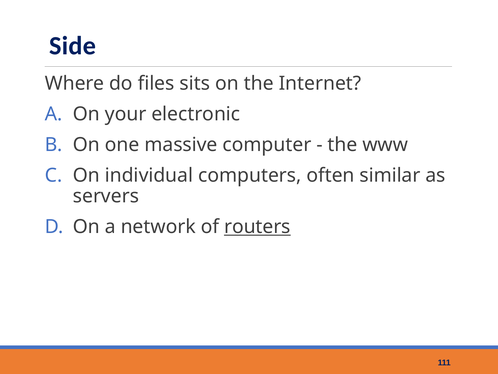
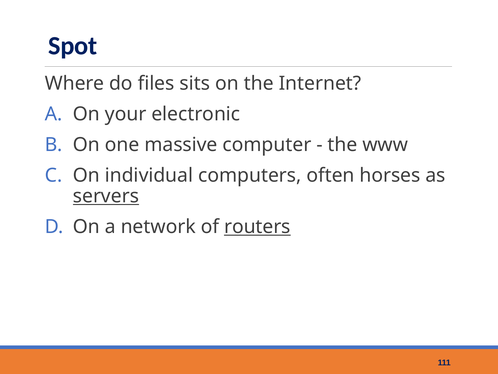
Side: Side -> Spot
similar: similar -> horses
servers underline: none -> present
